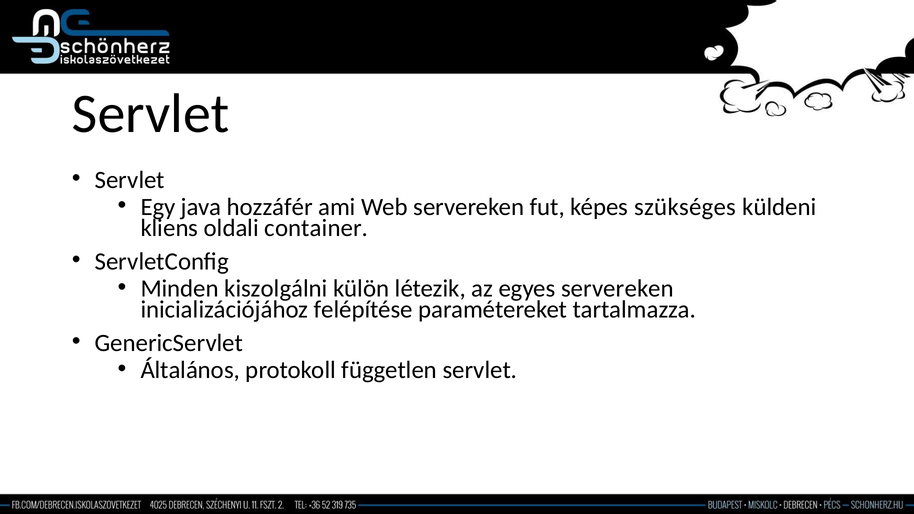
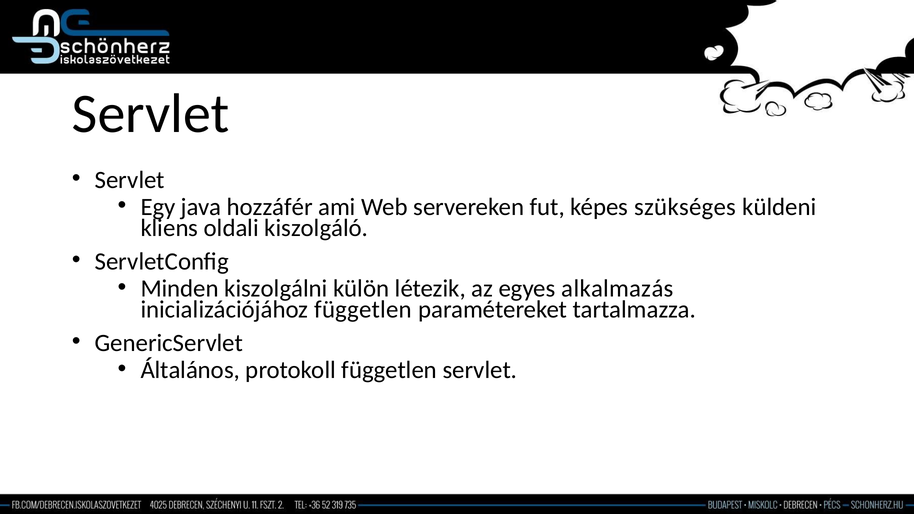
container: container -> kiszolgáló
egyes servereken: servereken -> alkalmazás
inicializációjához felépítése: felépítése -> független
